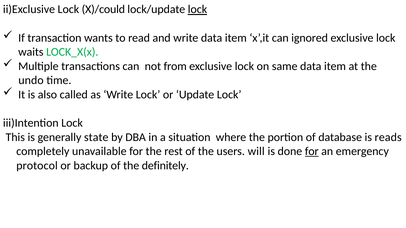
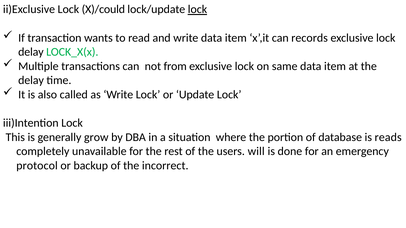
ignored: ignored -> records
waits at (31, 52): waits -> delay
undo at (31, 81): undo -> delay
state: state -> grow
for at (312, 152) underline: present -> none
definitely: definitely -> incorrect
